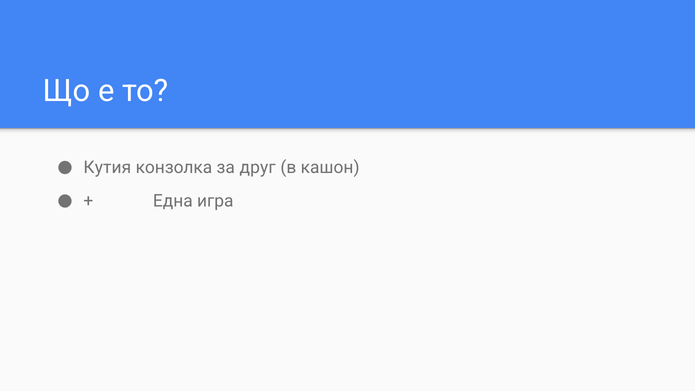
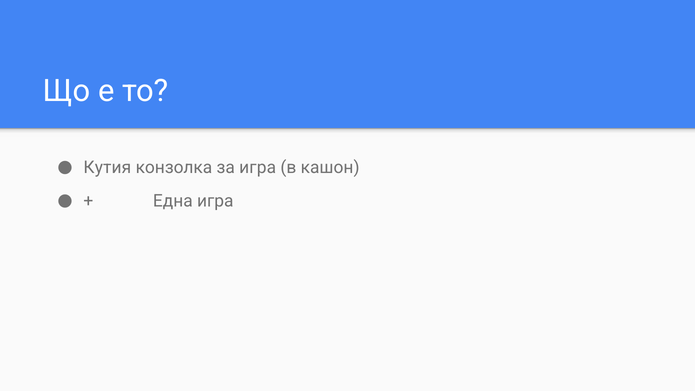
за друг: друг -> игра
